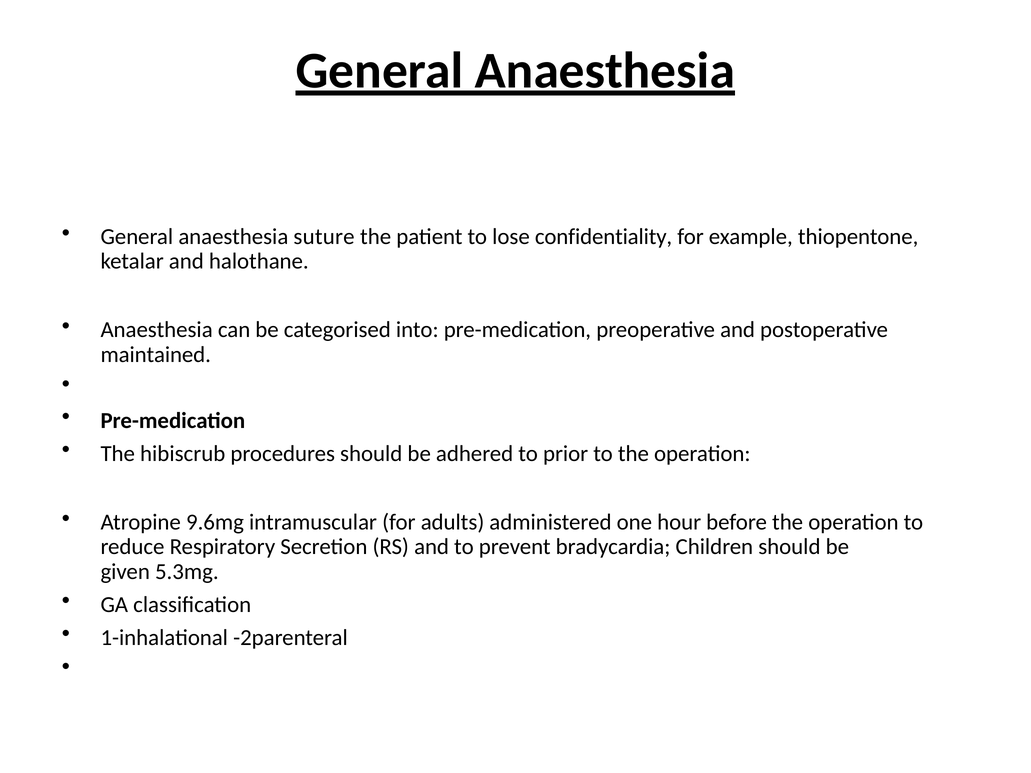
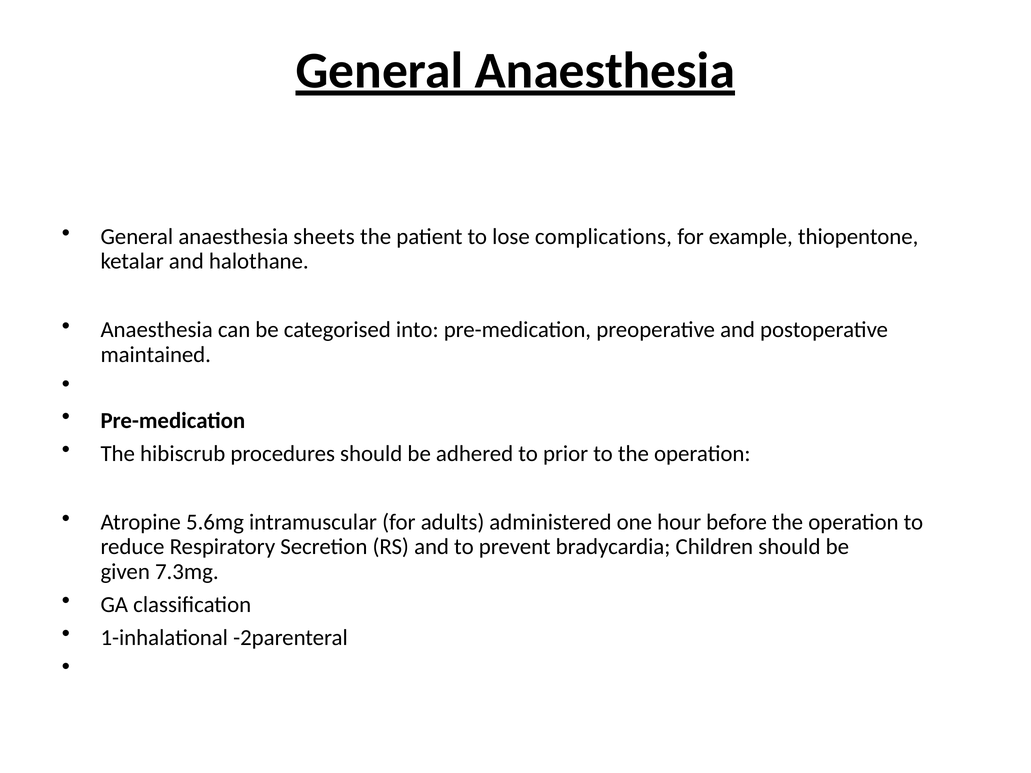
suture: suture -> sheets
confidentiality: confidentiality -> complications
9.6mg: 9.6mg -> 5.6mg
5.3mg: 5.3mg -> 7.3mg
